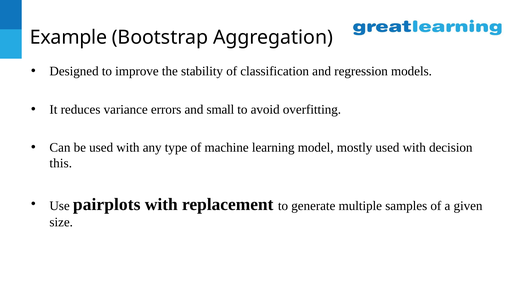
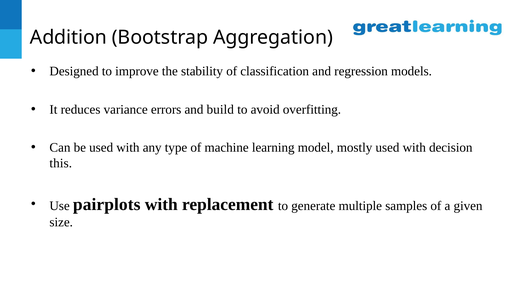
Example: Example -> Addition
small: small -> build
